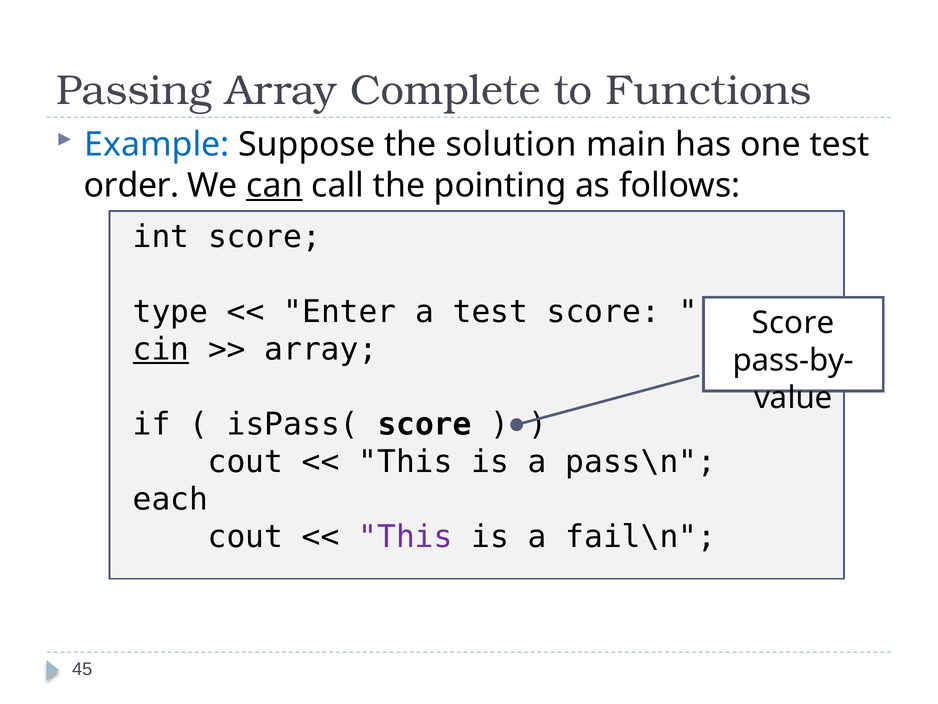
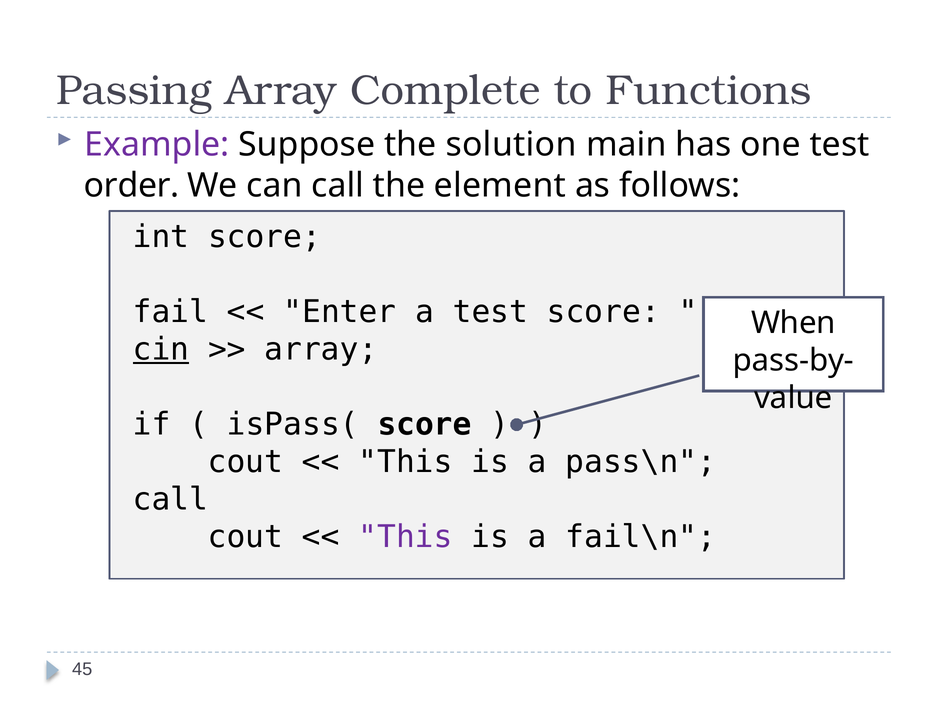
Example colour: blue -> purple
can underline: present -> none
pointing: pointing -> element
type: type -> fail
Score at (793, 323): Score -> When
each at (171, 499): each -> call
